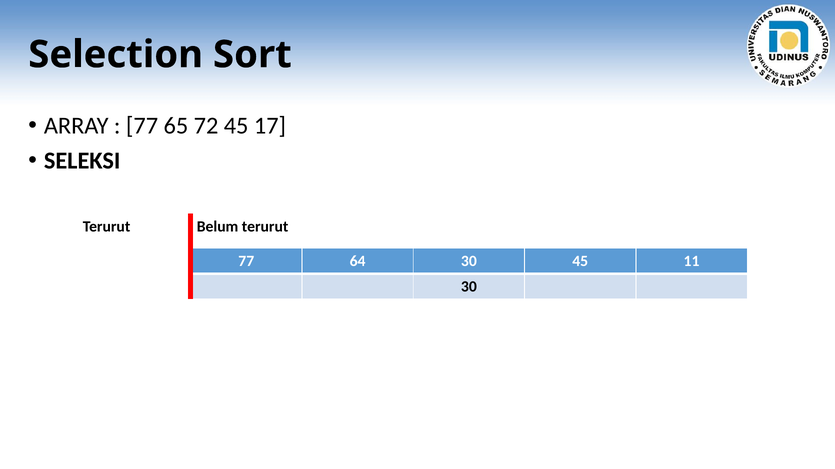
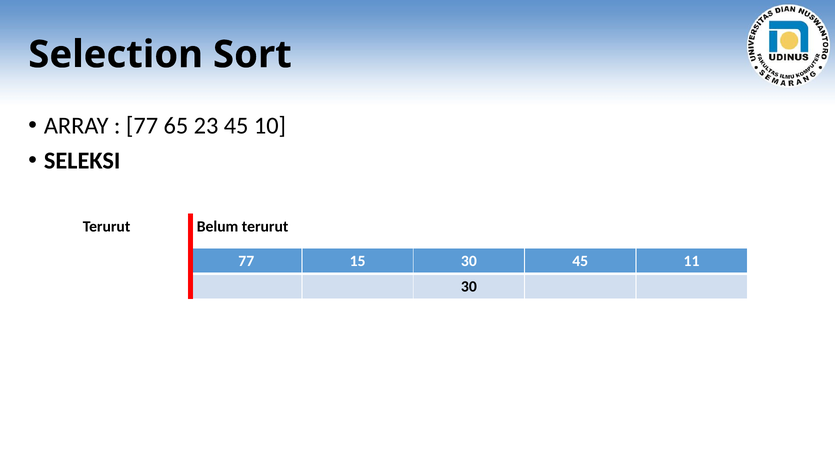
72: 72 -> 23
17: 17 -> 10
64: 64 -> 15
